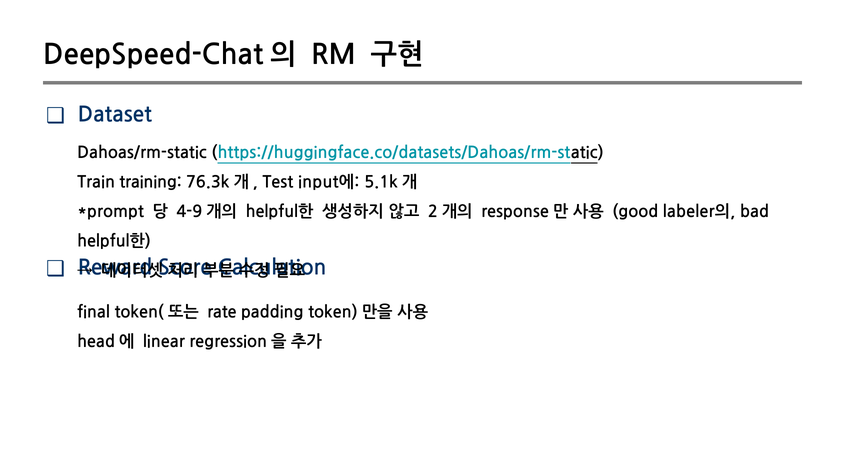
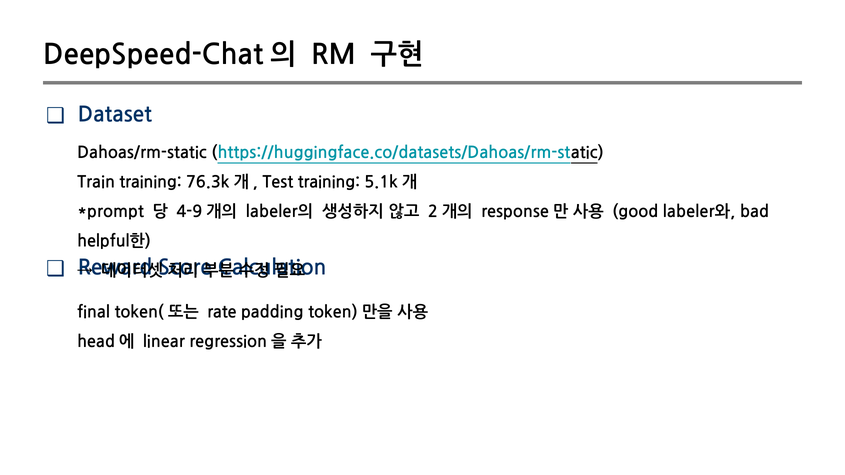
Test input에: input에 -> training
helpful한 at (280, 212): helpful한 -> labeler의
labeler의: labeler의 -> labeler와
